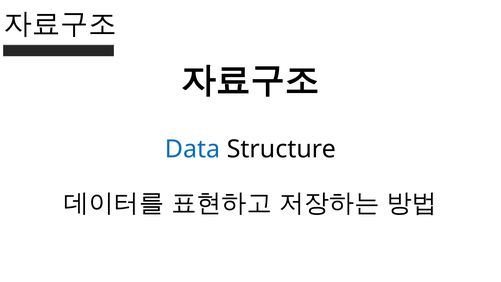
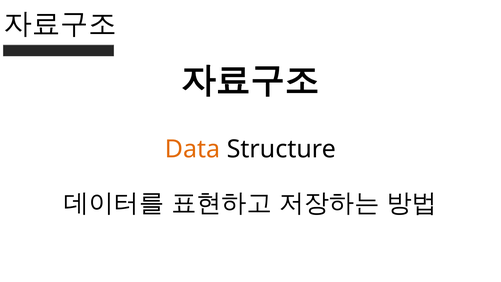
Data colour: blue -> orange
